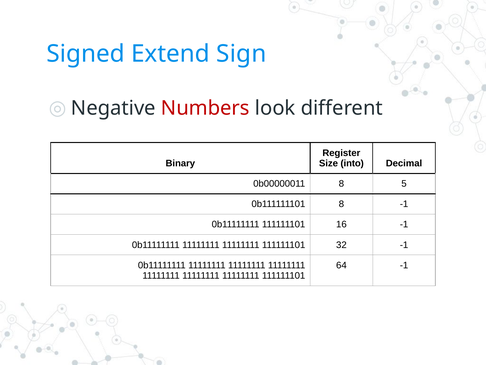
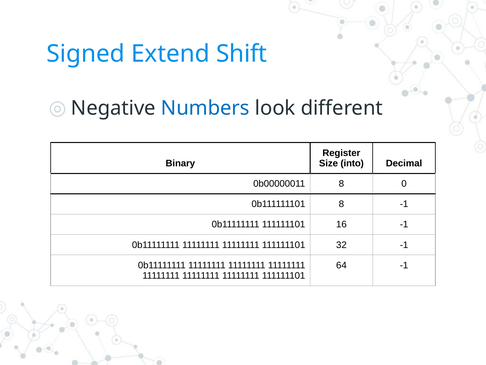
Sign: Sign -> Shift
Numbers colour: red -> blue
5: 5 -> 0
